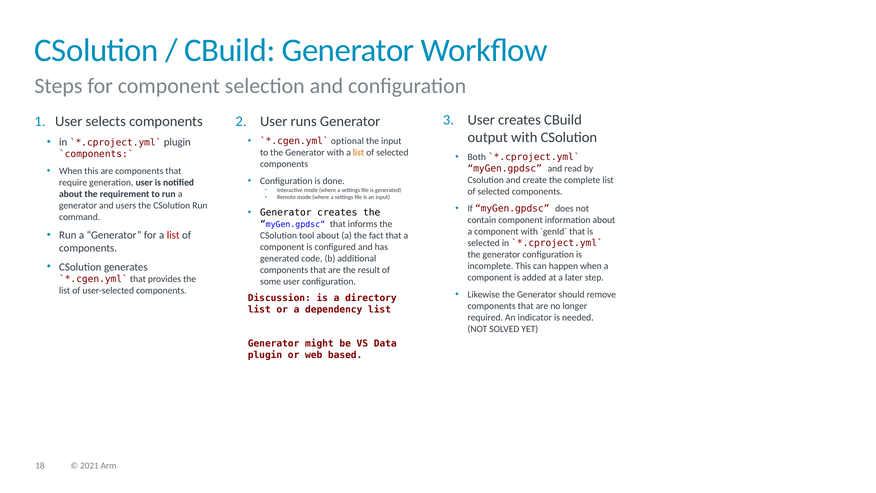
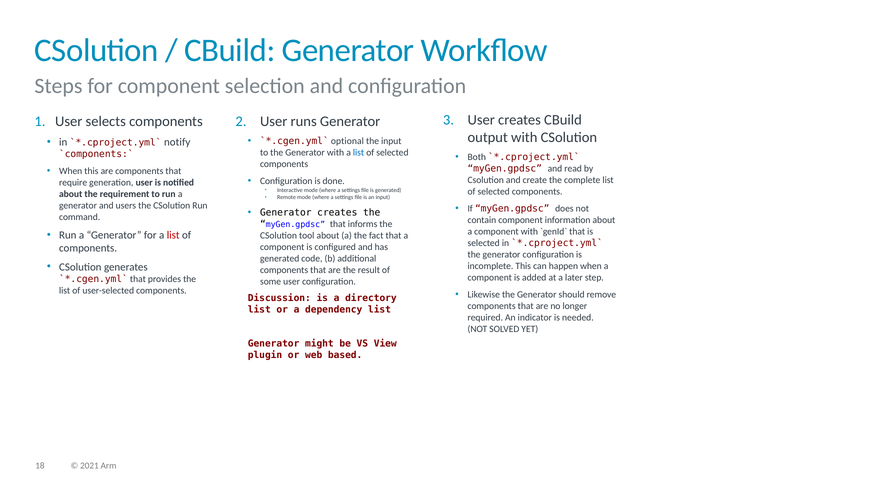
plugin at (177, 142): plugin -> notify
list at (359, 153) colour: orange -> blue
Data: Data -> View
